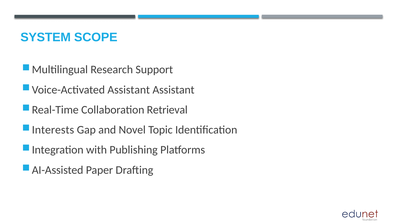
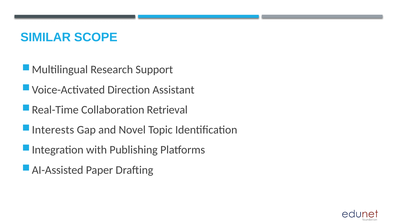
SYSTEM: SYSTEM -> SIMILAR
Voice-Activated Assistant: Assistant -> Direction
